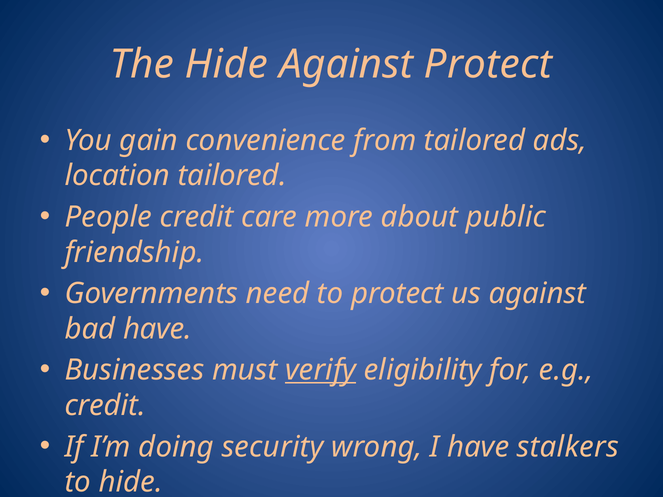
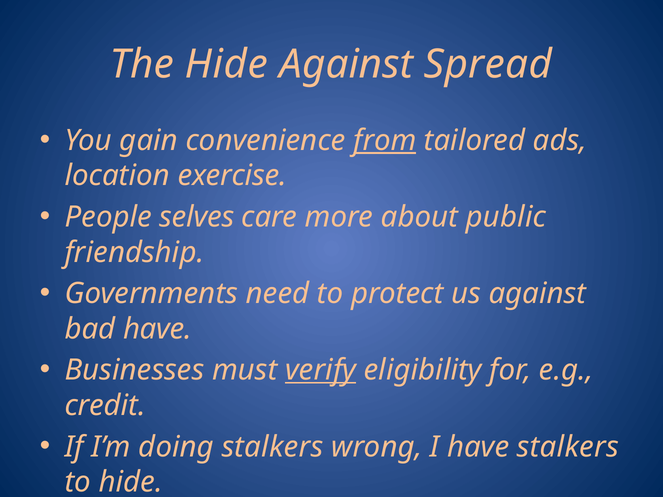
Against Protect: Protect -> Spread
from underline: none -> present
location tailored: tailored -> exercise
People credit: credit -> selves
doing security: security -> stalkers
